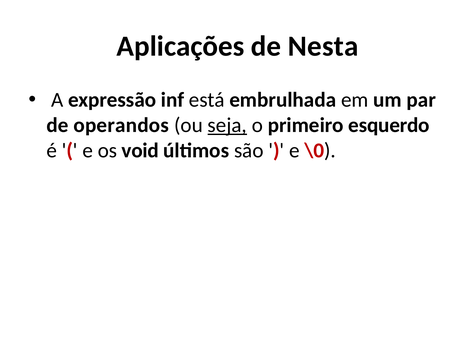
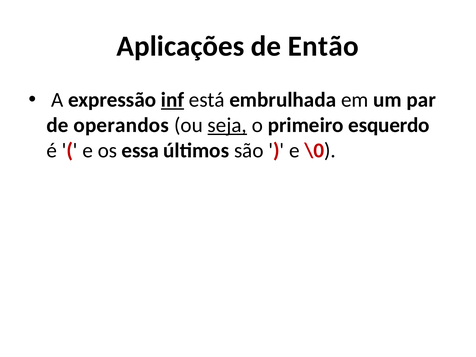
Nesta: Nesta -> Então
inf underline: none -> present
void: void -> essa
